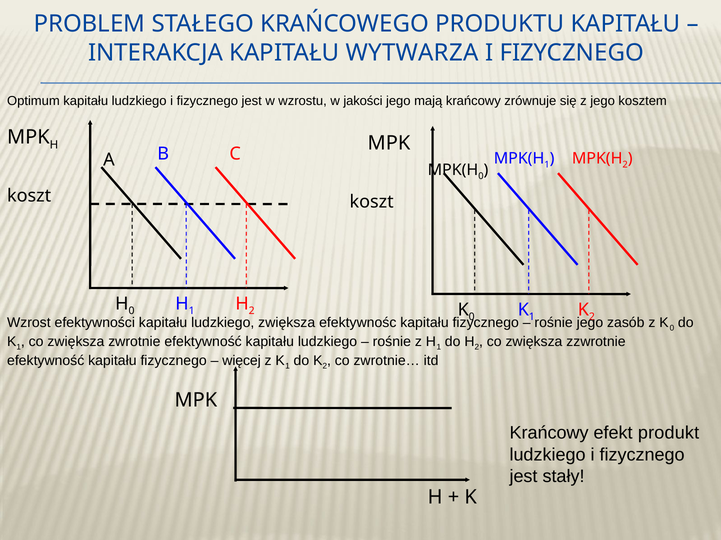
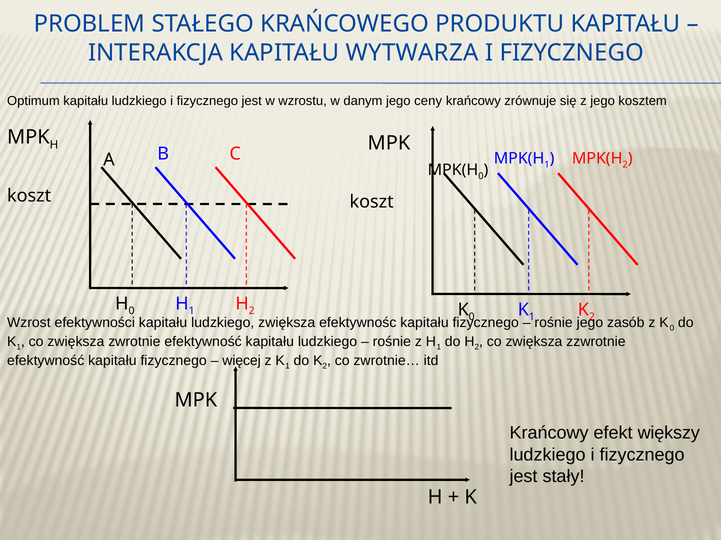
jakości: jakości -> danym
mają: mają -> ceny
produkt: produkt -> większy
